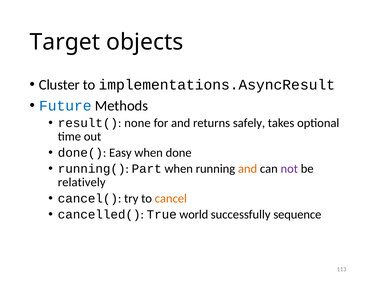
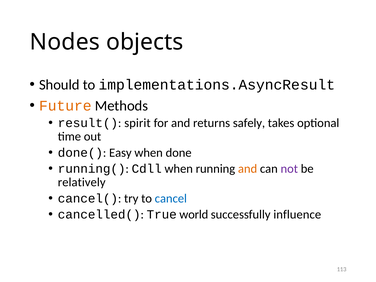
Target: Target -> Nodes
Cluster: Cluster -> Should
Future colour: blue -> orange
none: none -> spirit
Part: Part -> Cdll
cancel colour: orange -> blue
sequence: sequence -> influence
